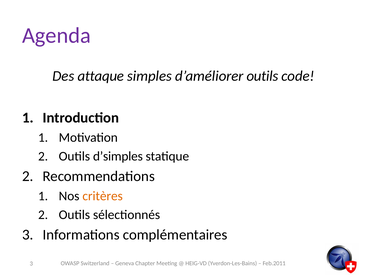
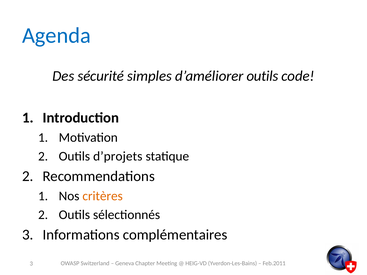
Agenda colour: purple -> blue
attaque: attaque -> sécurité
d’simples: d’simples -> d’projets
